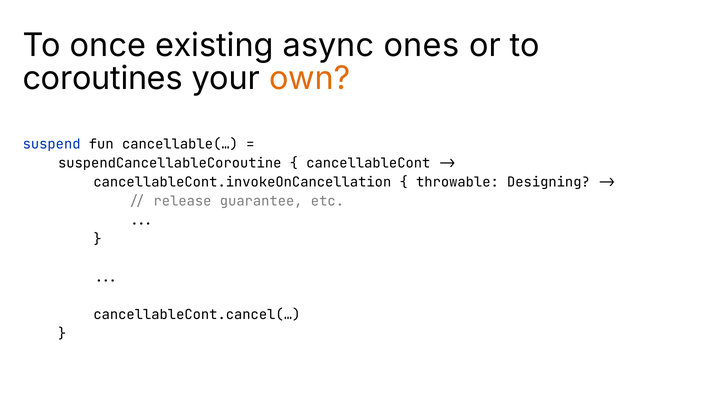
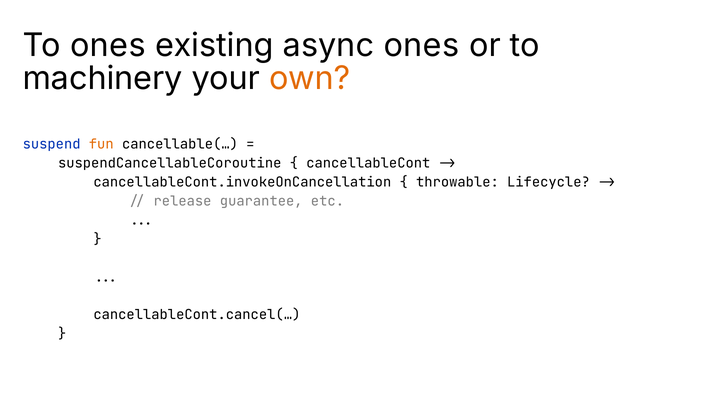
To once: once -> ones
coroutines: coroutines -> machinery
fun colour: black -> orange
Designing: Designing -> Lifecycle
